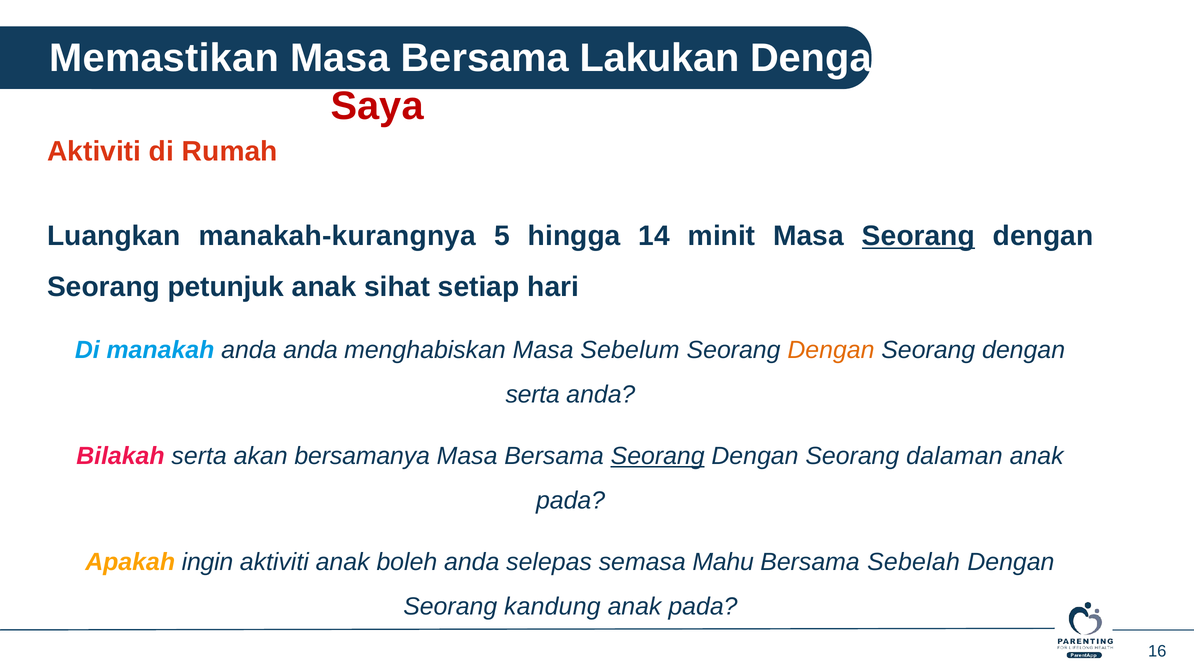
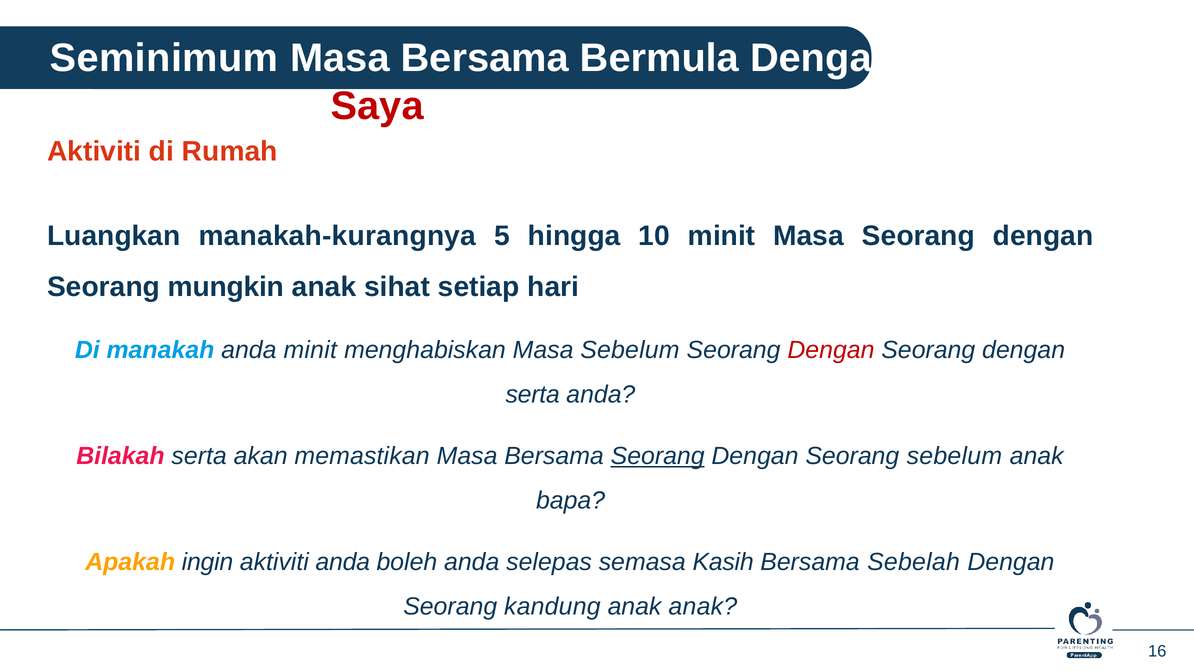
Memastikan: Memastikan -> Seminimum
Lakukan: Lakukan -> Bermula
14: 14 -> 10
Seorang at (918, 236) underline: present -> none
petunjuk: petunjuk -> mungkin
anda anda: anda -> minit
Dengan at (831, 350) colour: orange -> red
bersamanya: bersamanya -> memastikan
dalaman at (954, 456): dalaman -> sebelum
pada at (571, 501): pada -> bapa
aktiviti anak: anak -> anda
Mahu: Mahu -> Kasih
pada at (703, 607): pada -> anak
